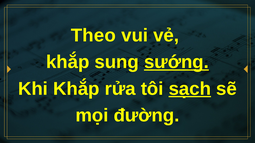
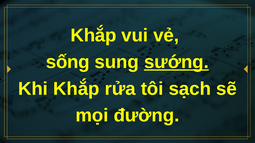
Theo at (93, 35): Theo -> Khắp
khắp at (68, 62): khắp -> sống
sạch underline: present -> none
